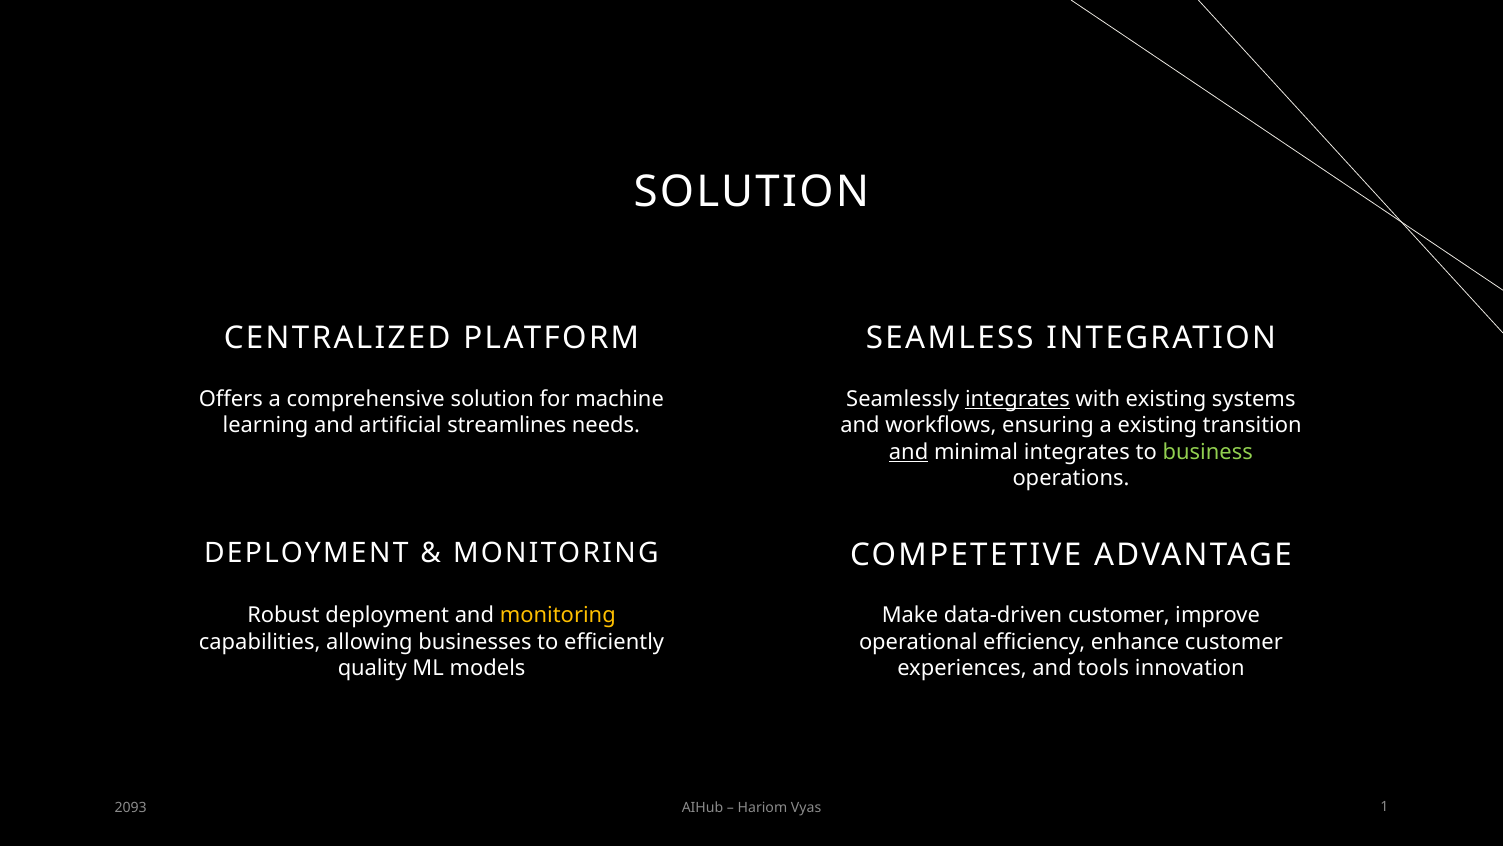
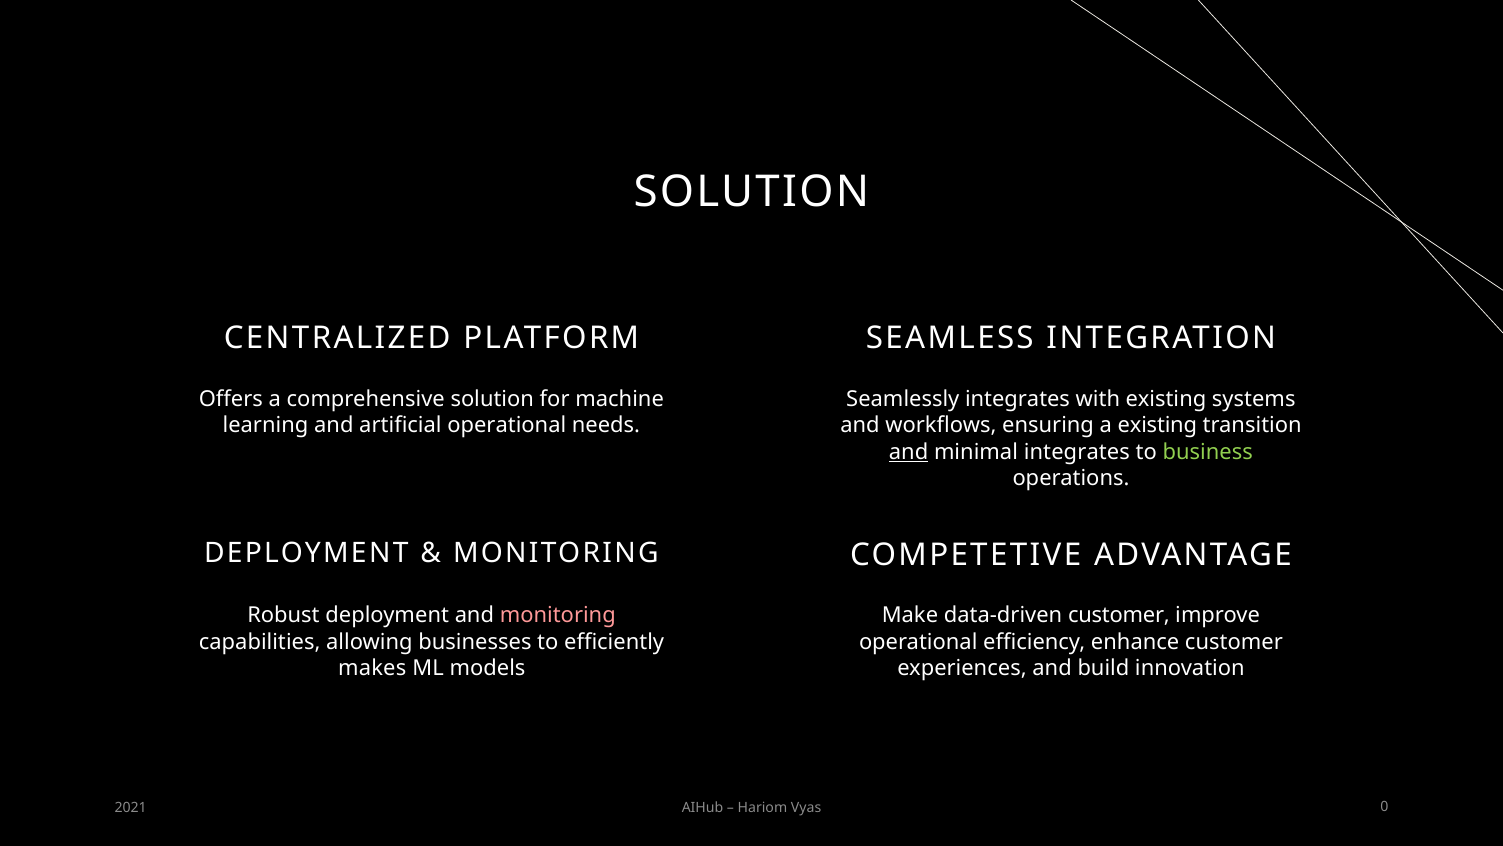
integrates at (1018, 399) underline: present -> none
artificial streamlines: streamlines -> operational
monitoring at (558, 615) colour: yellow -> pink
quality: quality -> makes
tools: tools -> build
2093: 2093 -> 2021
1: 1 -> 0
